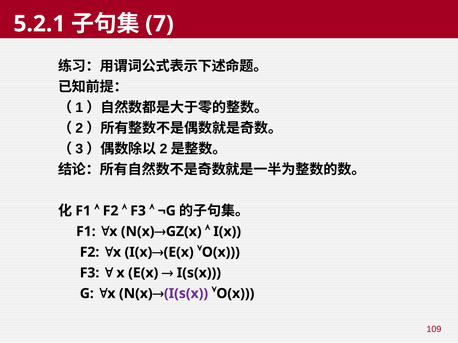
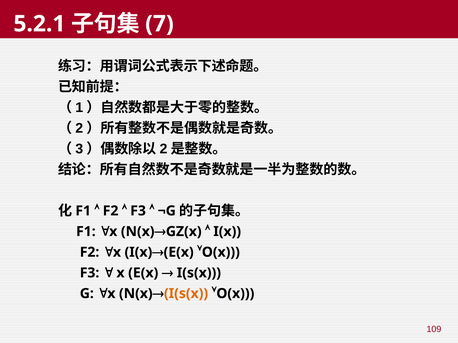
I(s(x at (186, 294) colour: purple -> orange
